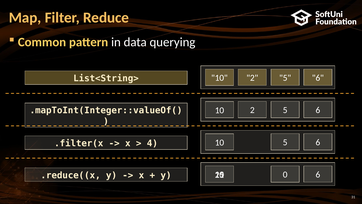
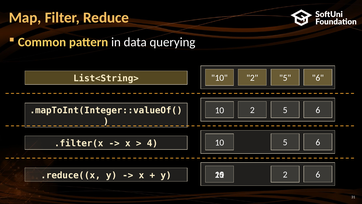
0 at (285, 174): 0 -> 2
